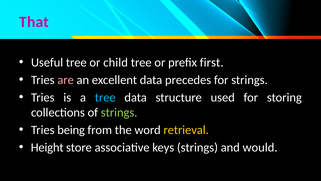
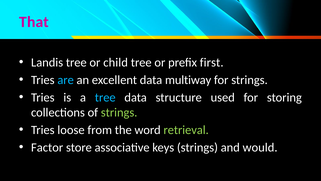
Useful: Useful -> Landis
are colour: pink -> light blue
precedes: precedes -> multiway
being: being -> loose
retrieval colour: yellow -> light green
Height: Height -> Factor
